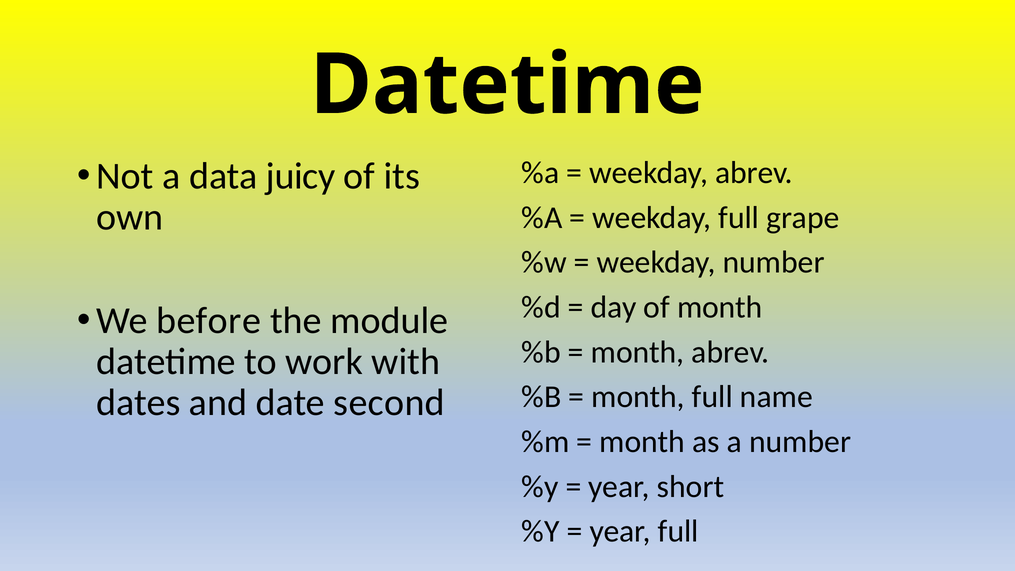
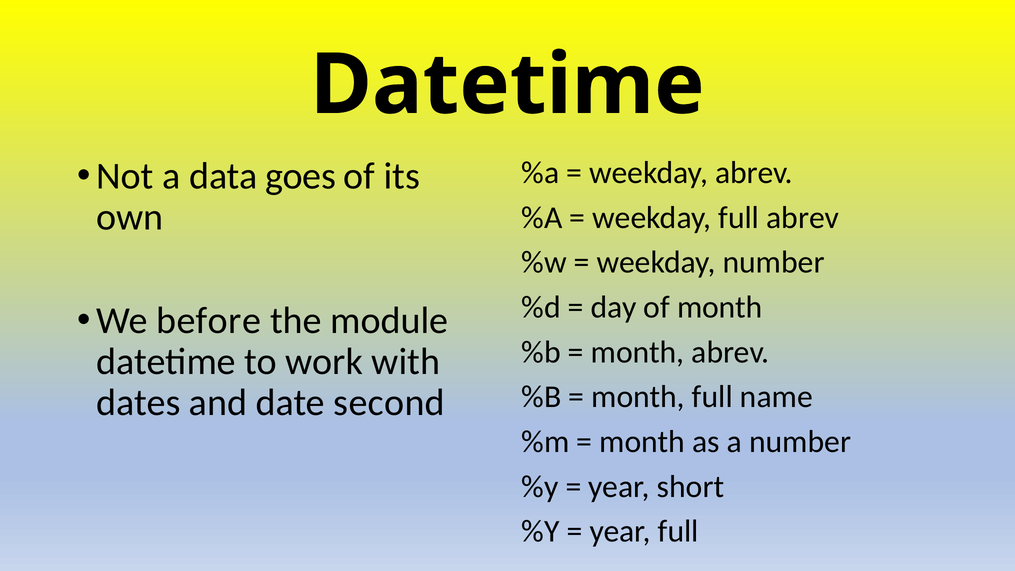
juicy: juicy -> goes
full grape: grape -> abrev
